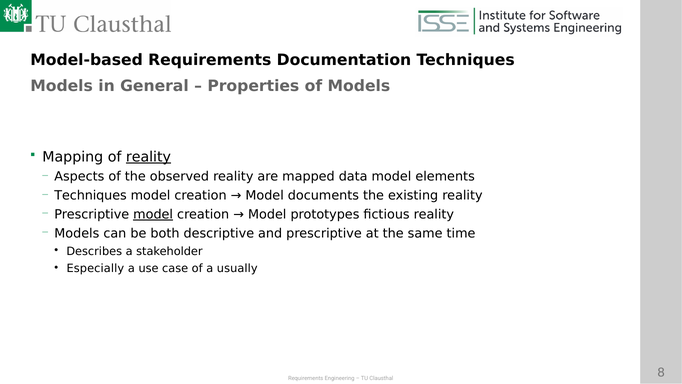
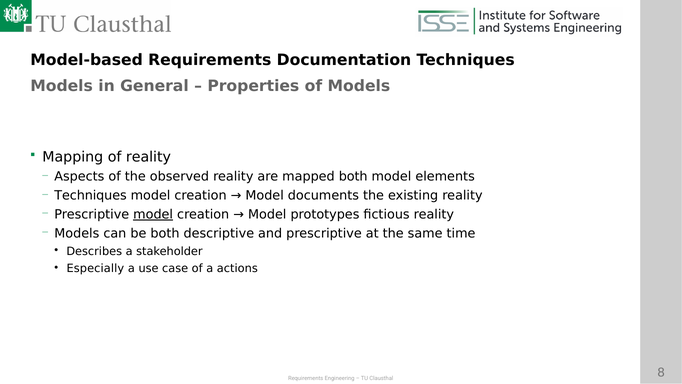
reality at (148, 157) underline: present -> none
mapped data: data -> both
usually: usually -> actions
